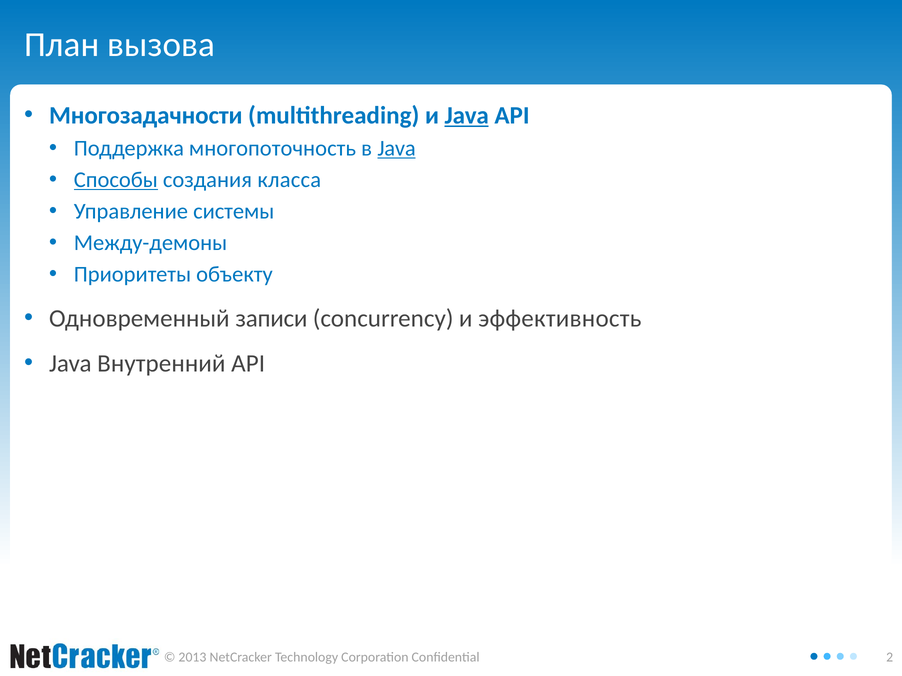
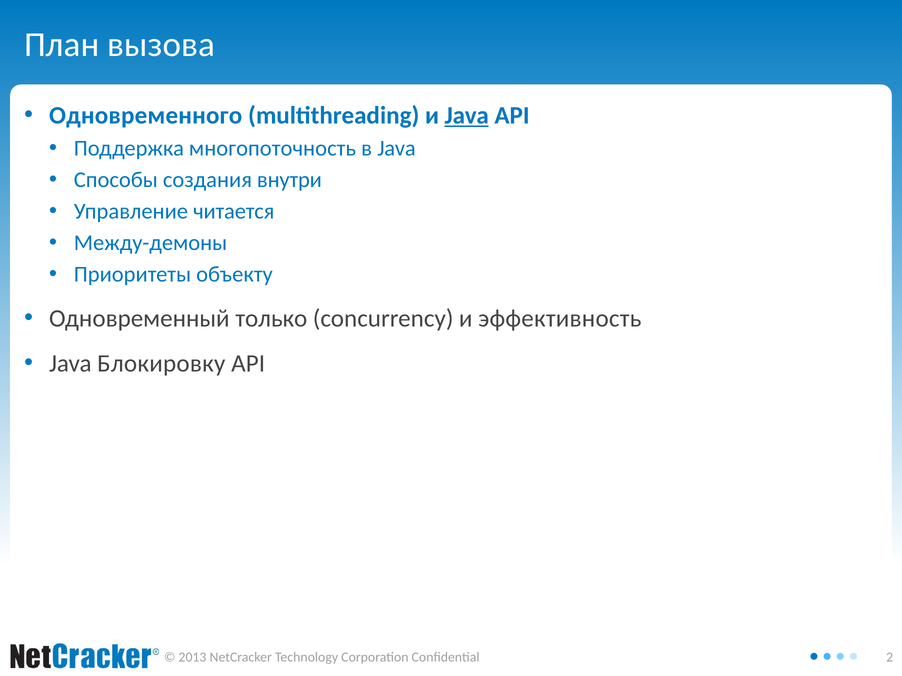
Многозадачности: Многозадачности -> Одновременного
Java at (397, 148) underline: present -> none
Способы underline: present -> none
класса: класса -> внутри
системы: системы -> читается
записи: записи -> только
Внутренний: Внутренний -> Блокировку
